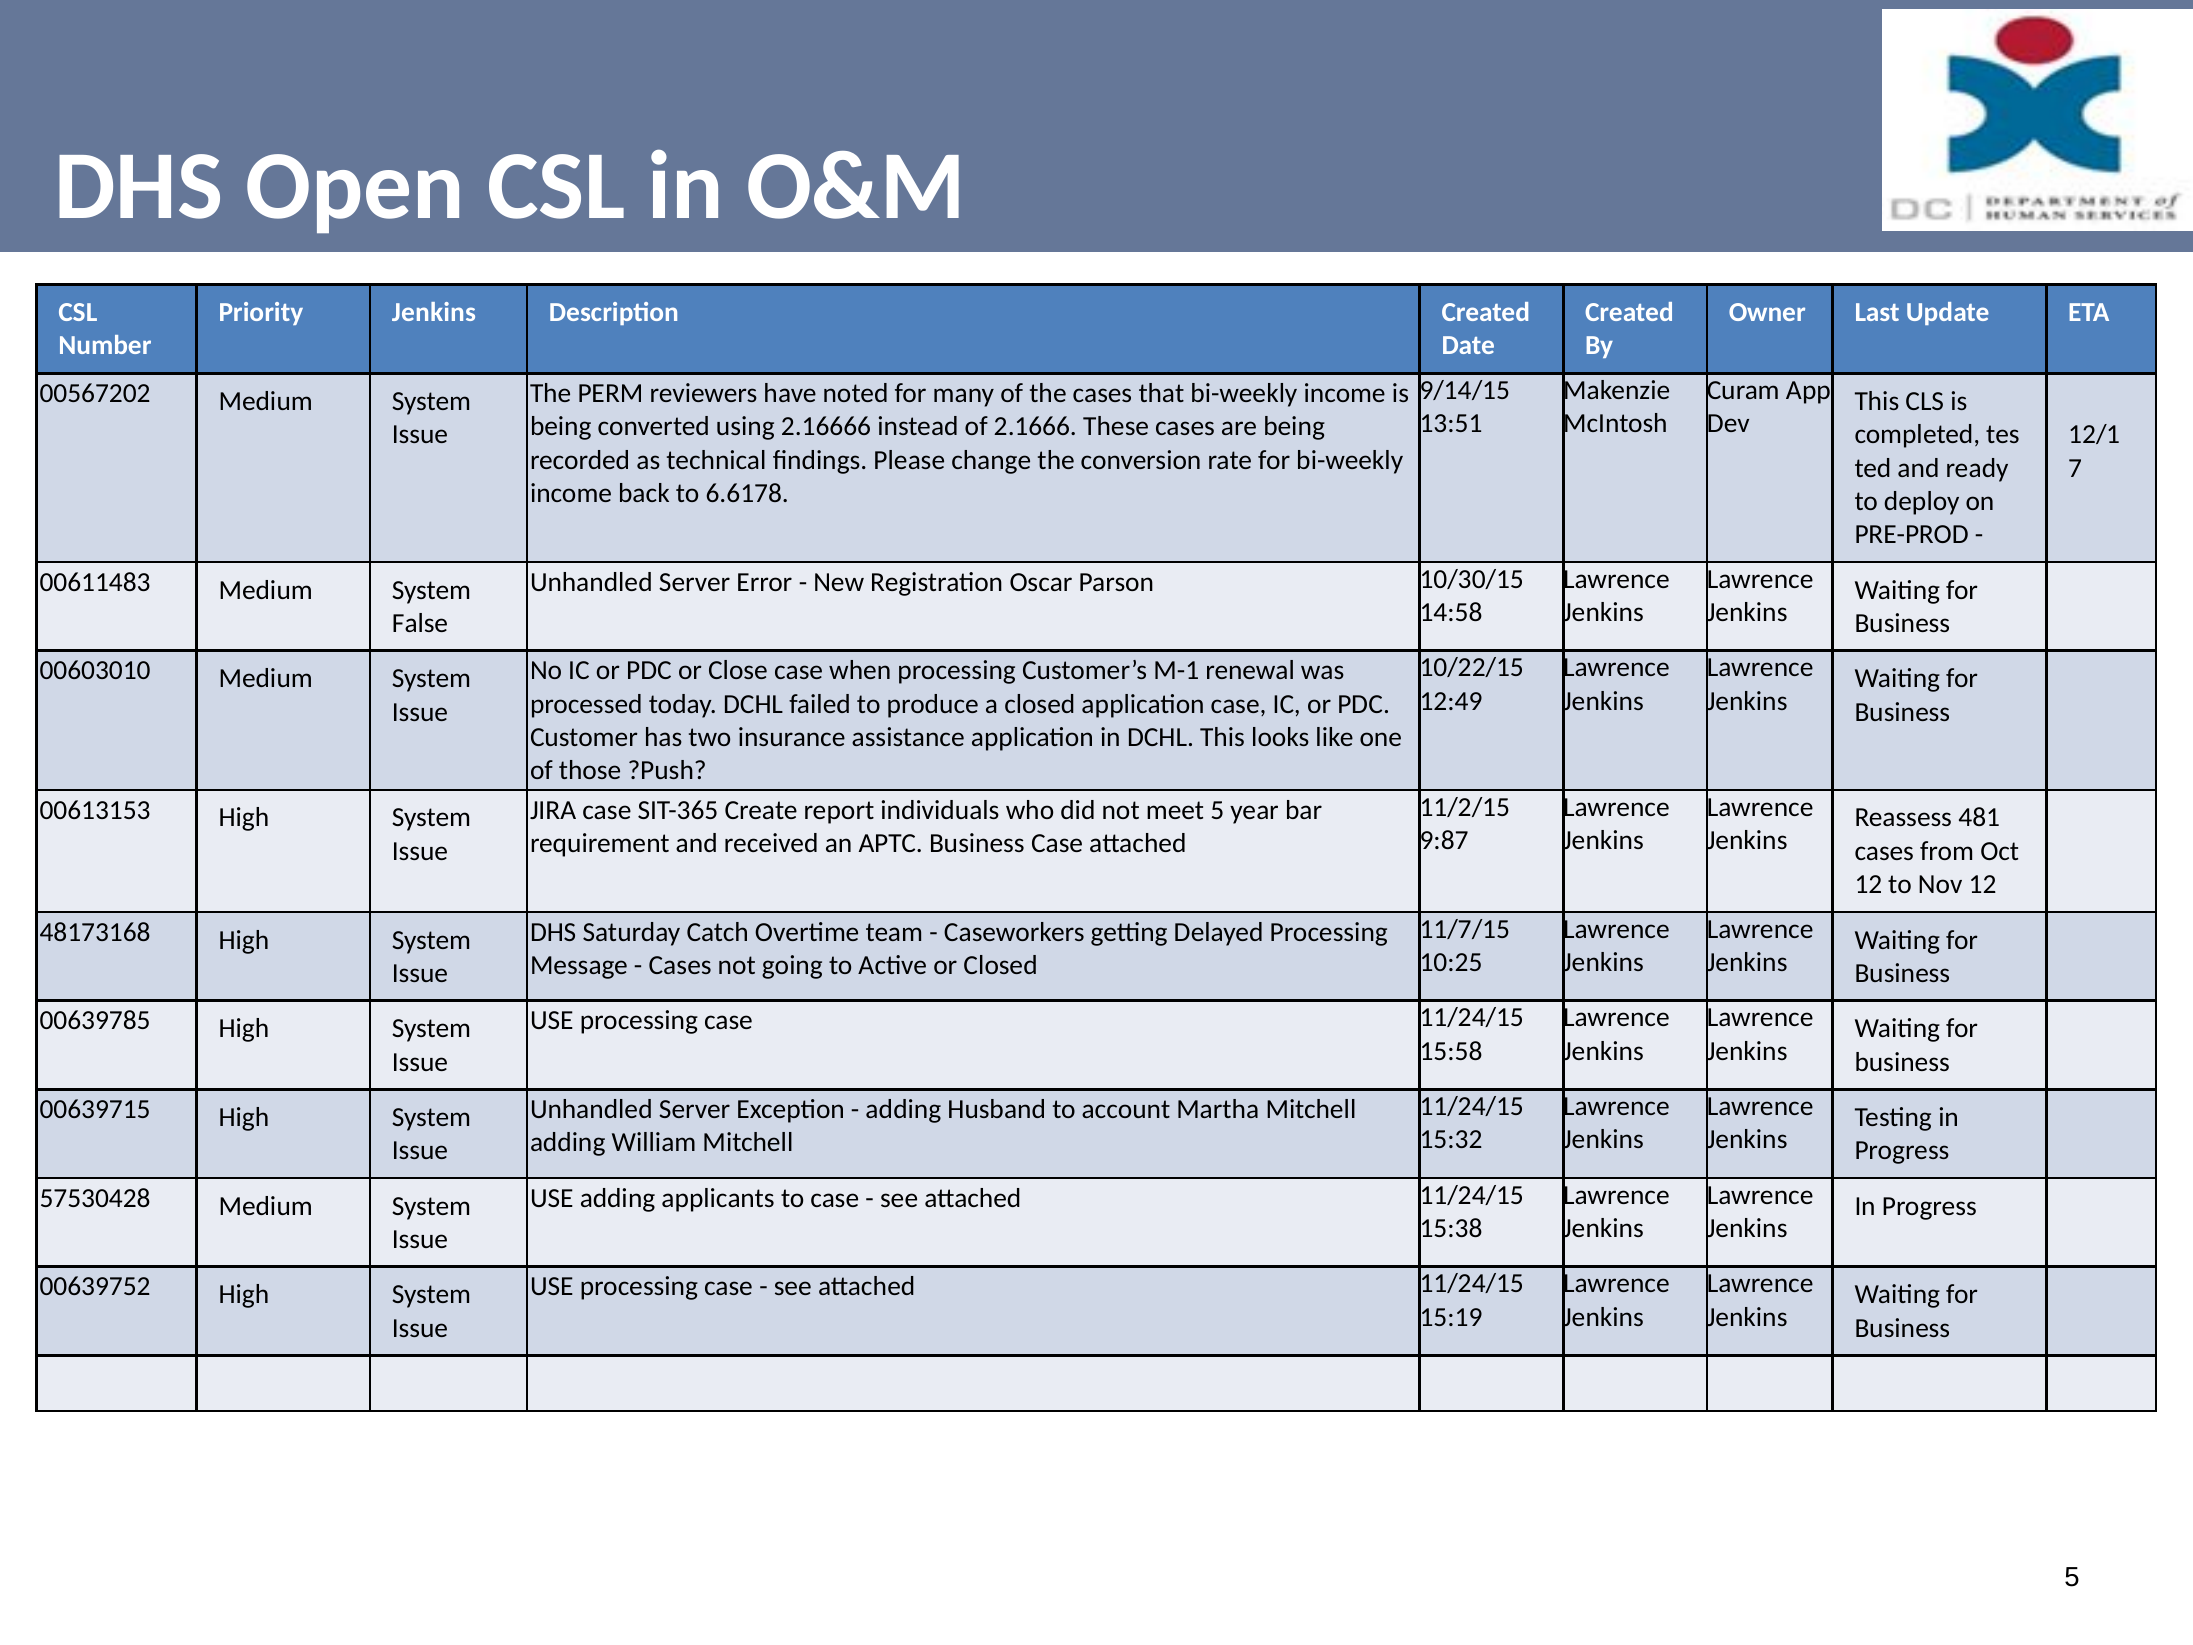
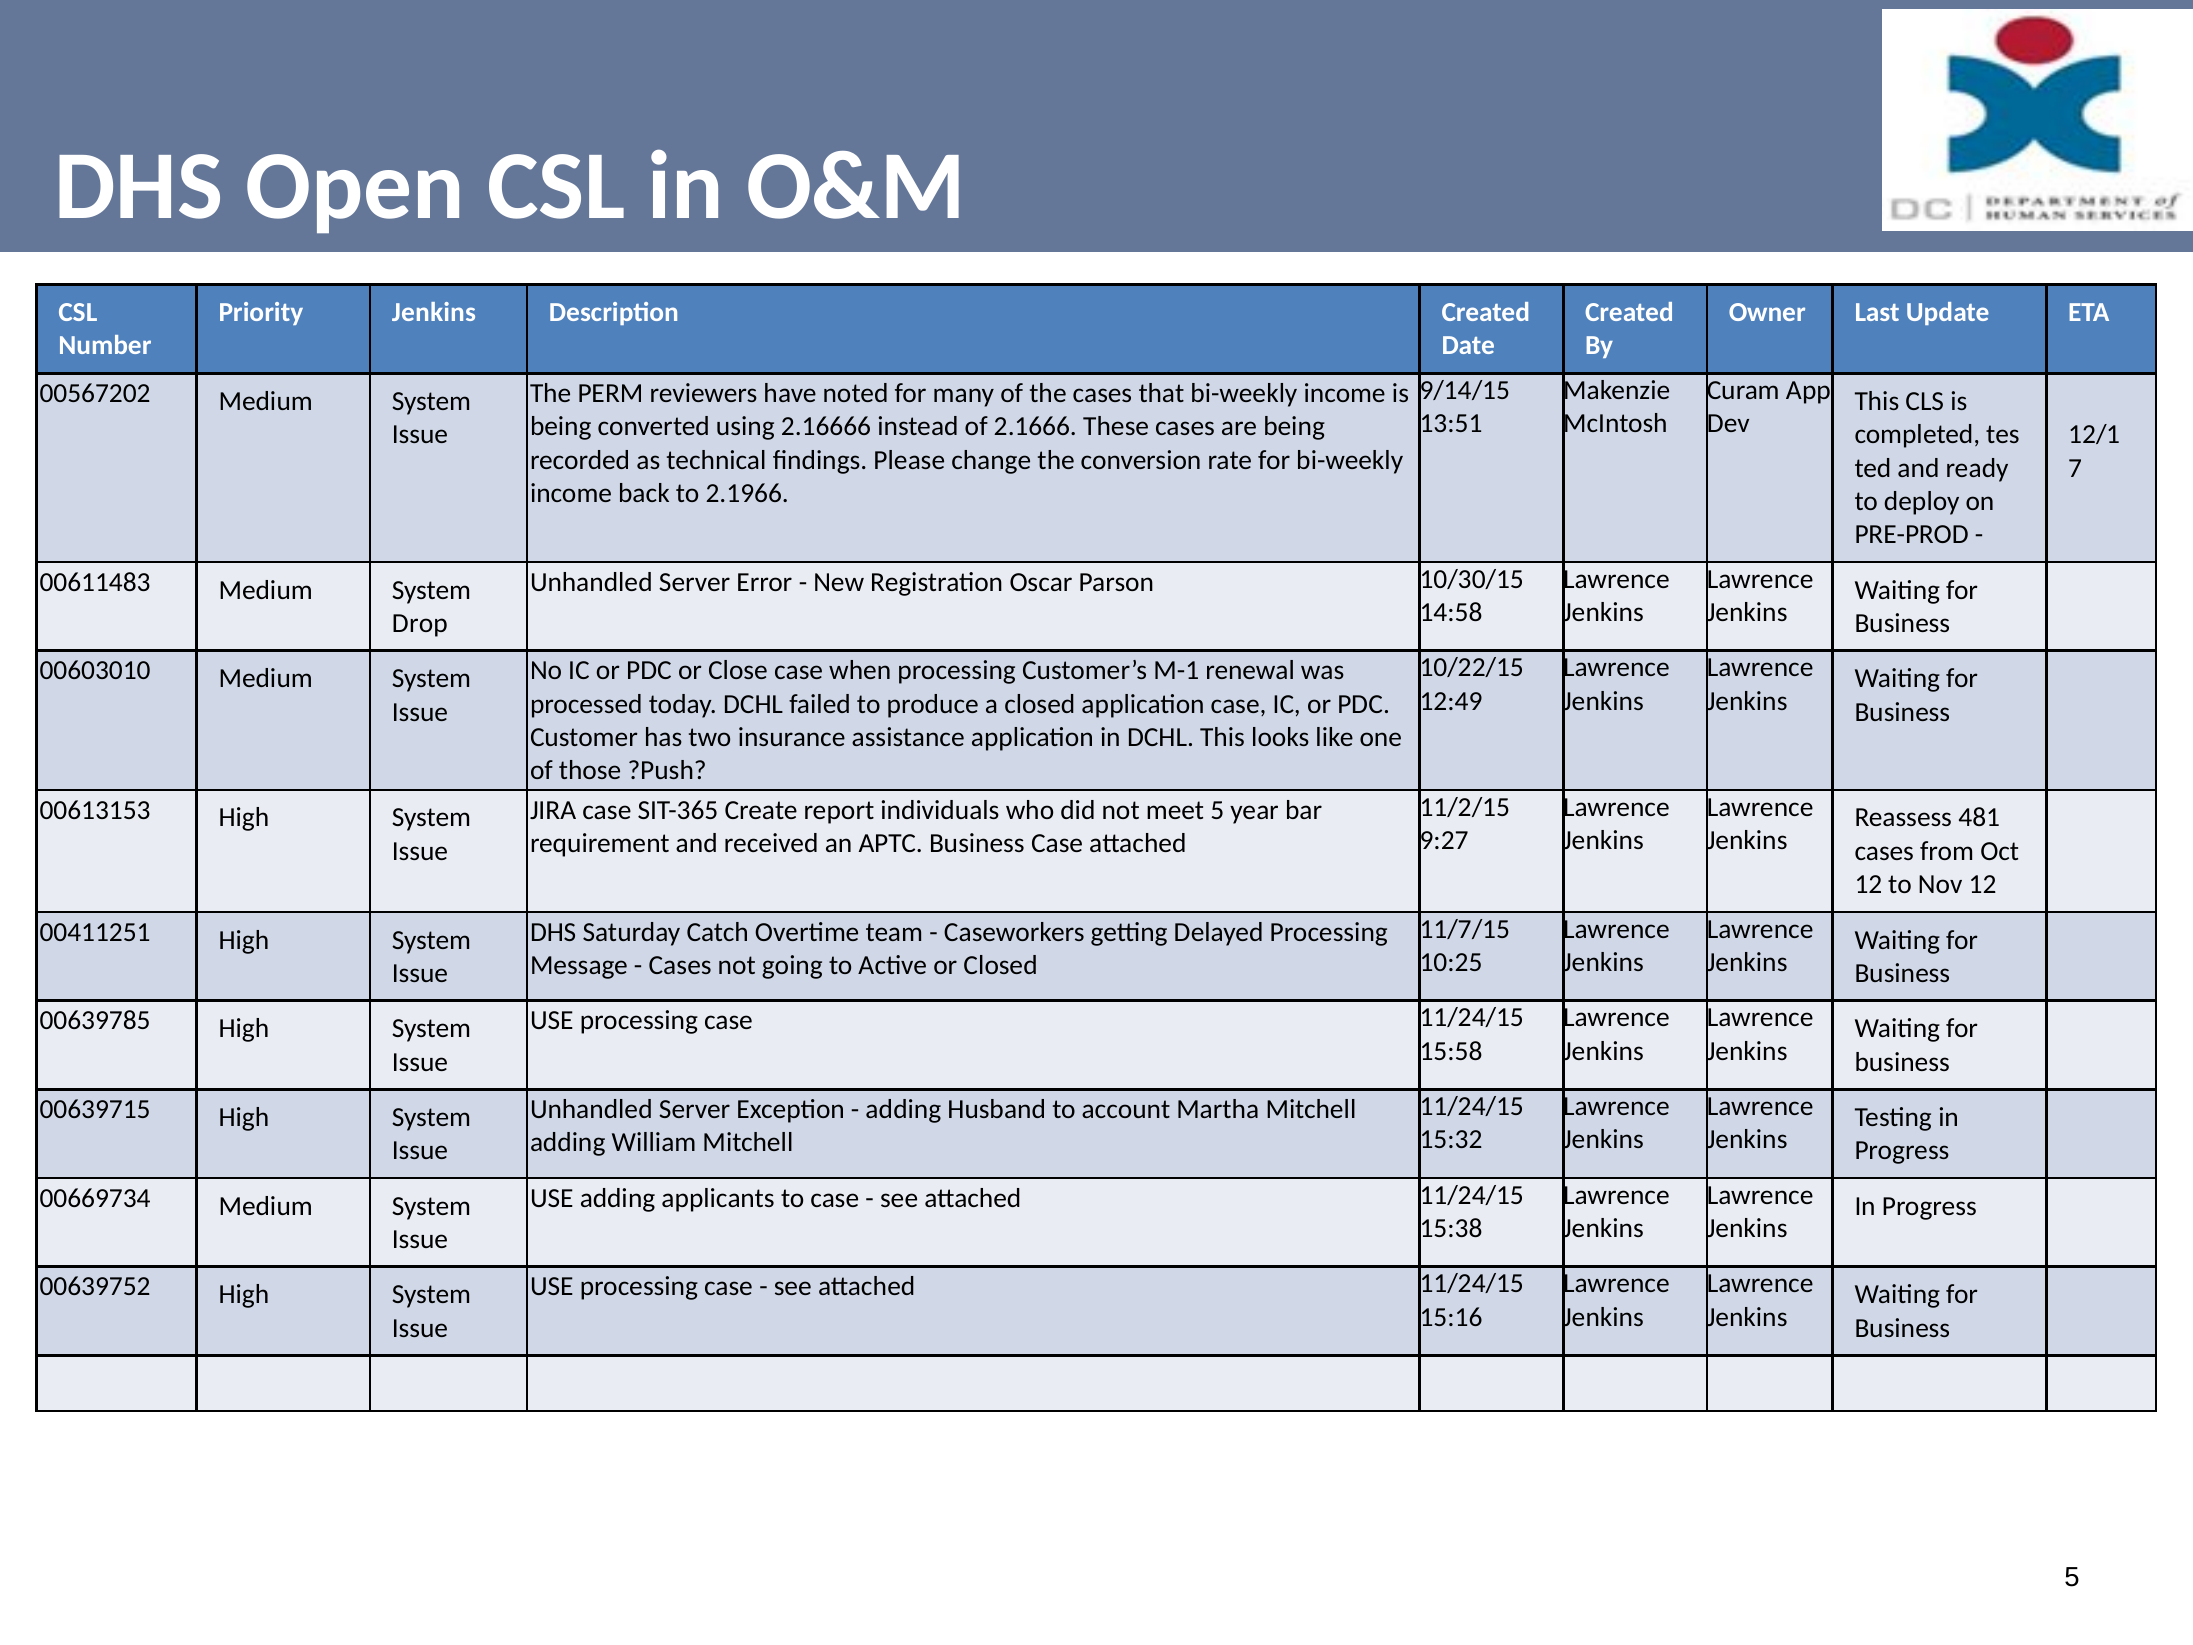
6.6178: 6.6178 -> 2.1966
False: False -> Drop
9:87: 9:87 -> 9:27
48173168: 48173168 -> 00411251
57530428: 57530428 -> 00669734
15:19: 15:19 -> 15:16
